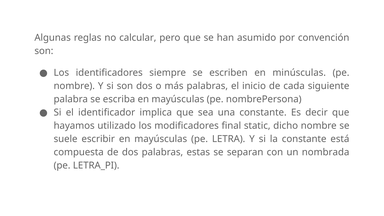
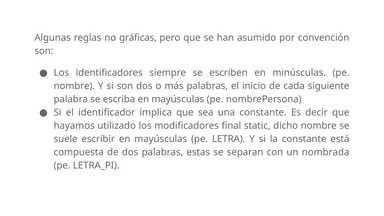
calcular: calcular -> gráficas
